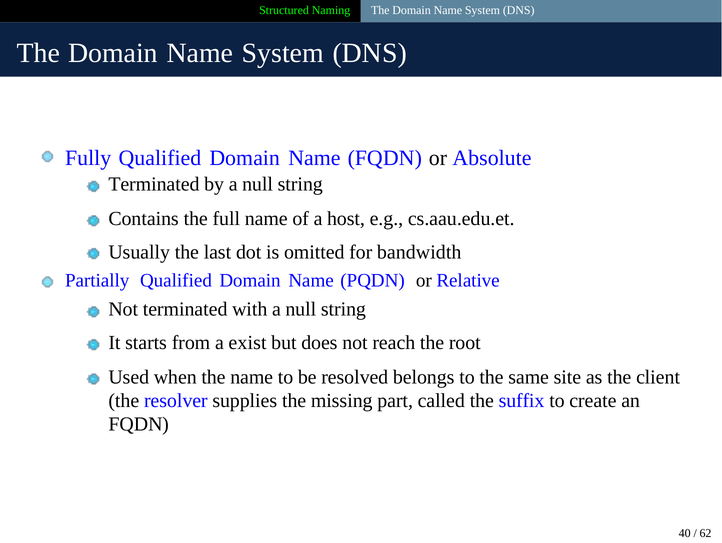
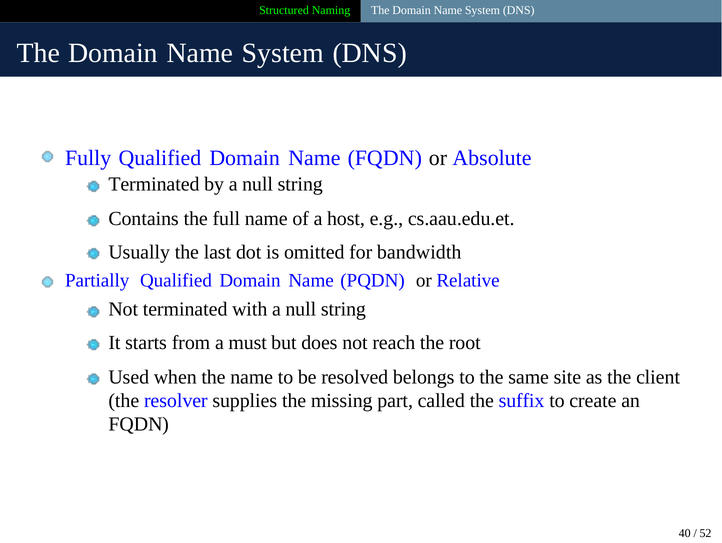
exist: exist -> must
62: 62 -> 52
